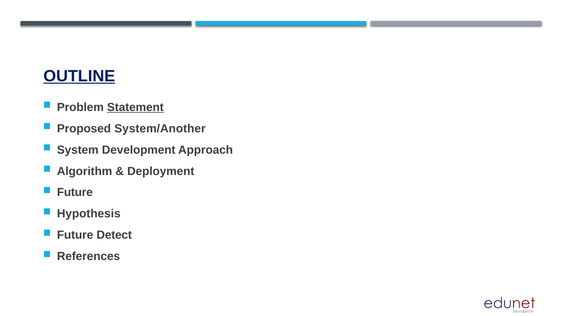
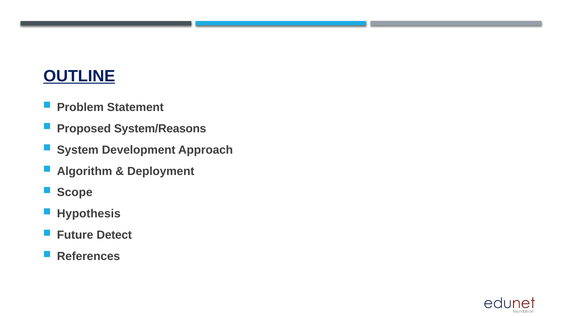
Statement underline: present -> none
System/Another: System/Another -> System/Reasons
Future at (75, 193): Future -> Scope
